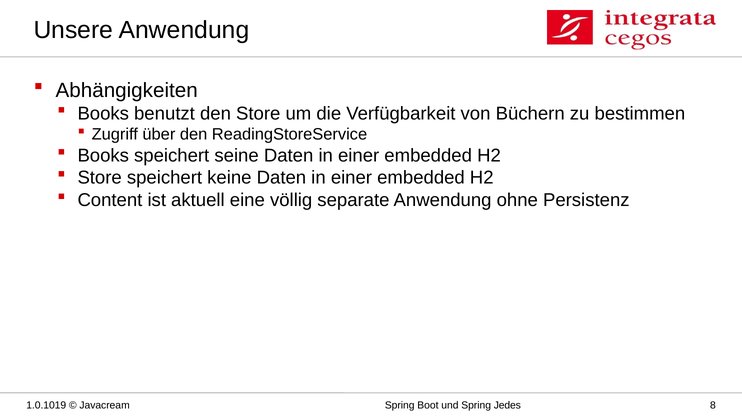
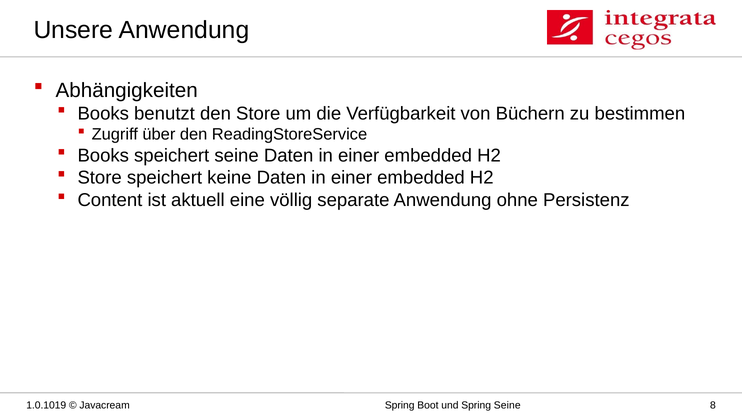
Spring Jedes: Jedes -> Seine
